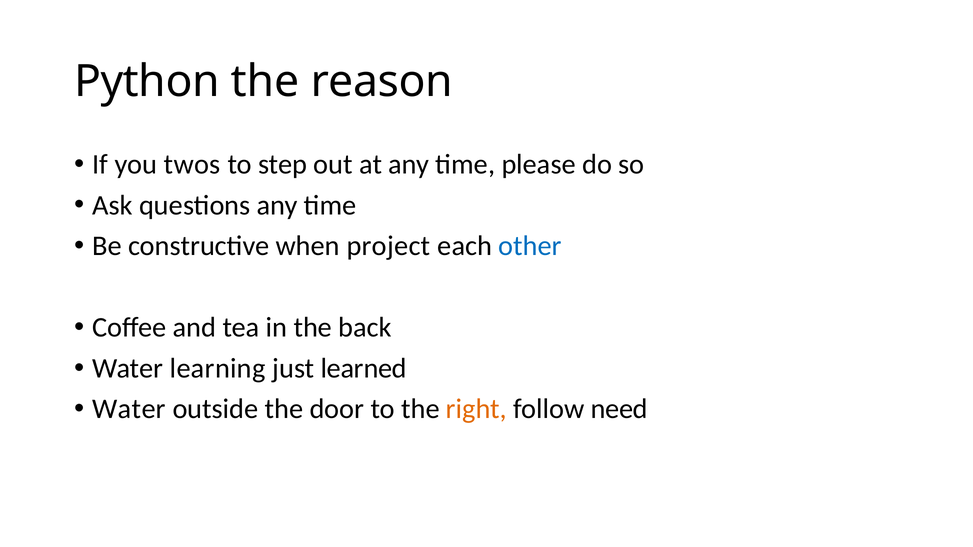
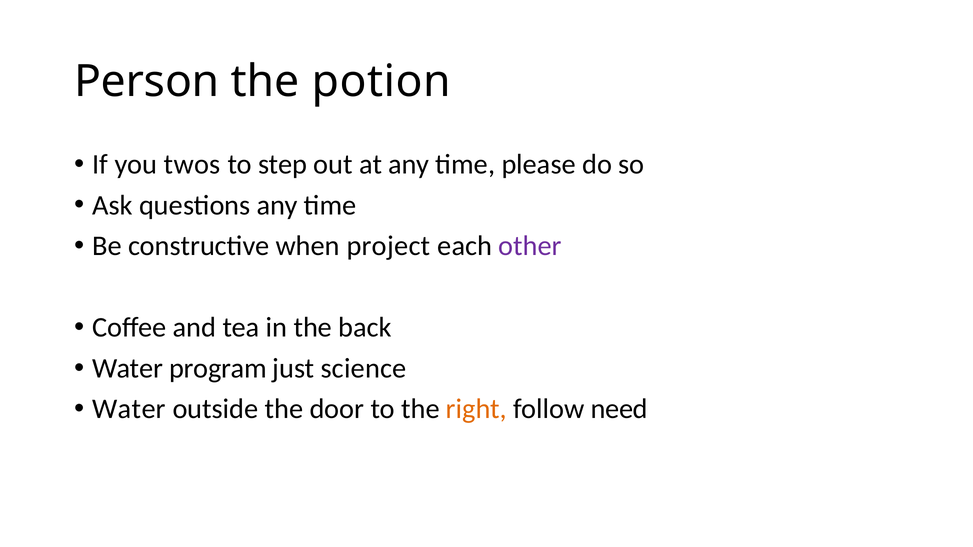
Python: Python -> Person
reason: reason -> potion
other colour: blue -> purple
learning: learning -> program
learned: learned -> science
